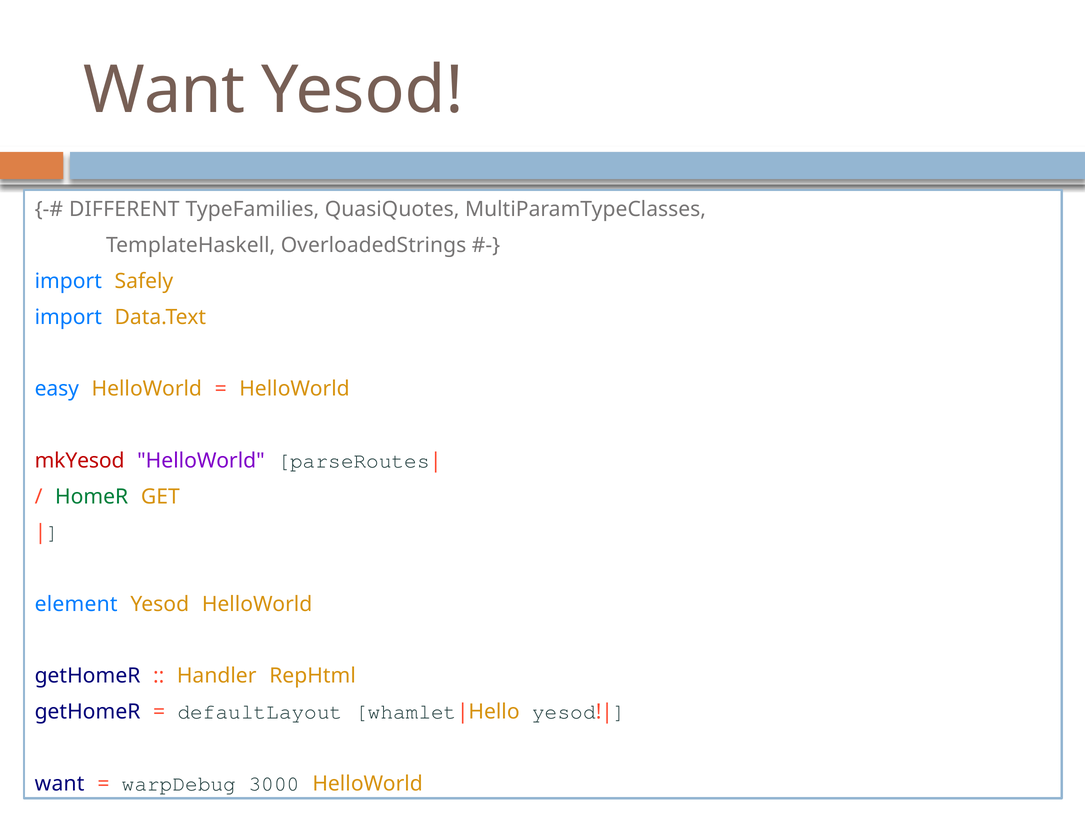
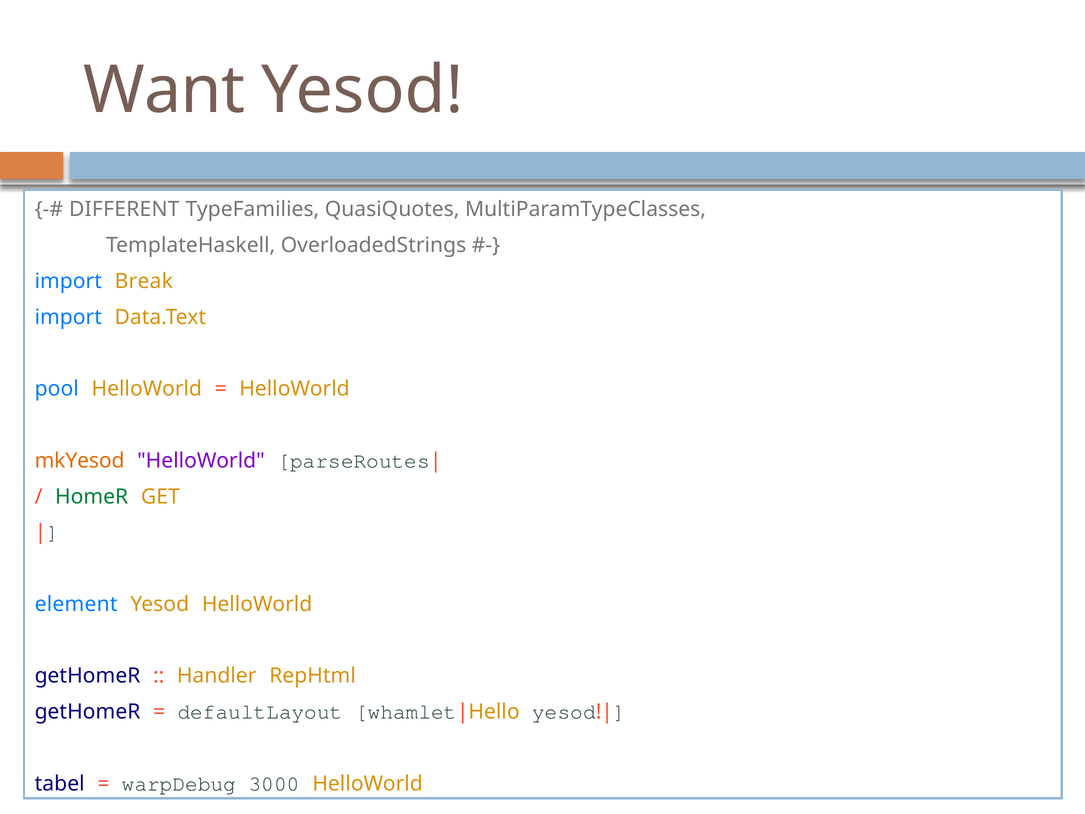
Safely: Safely -> Break
easy: easy -> pool
mkYesod colour: red -> orange
want at (60, 783): want -> tabel
